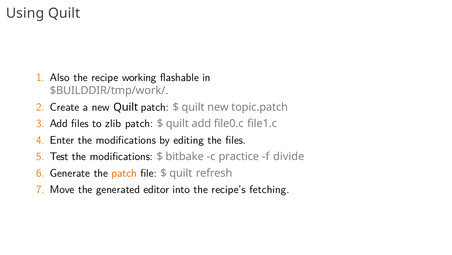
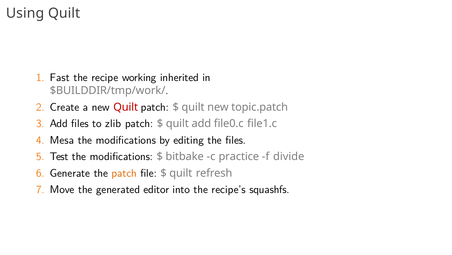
Also: Also -> Fast
flashable: flashable -> inherited
Quilt at (126, 107) colour: black -> red
Enter: Enter -> Mesa
fetching: fetching -> squashfs
